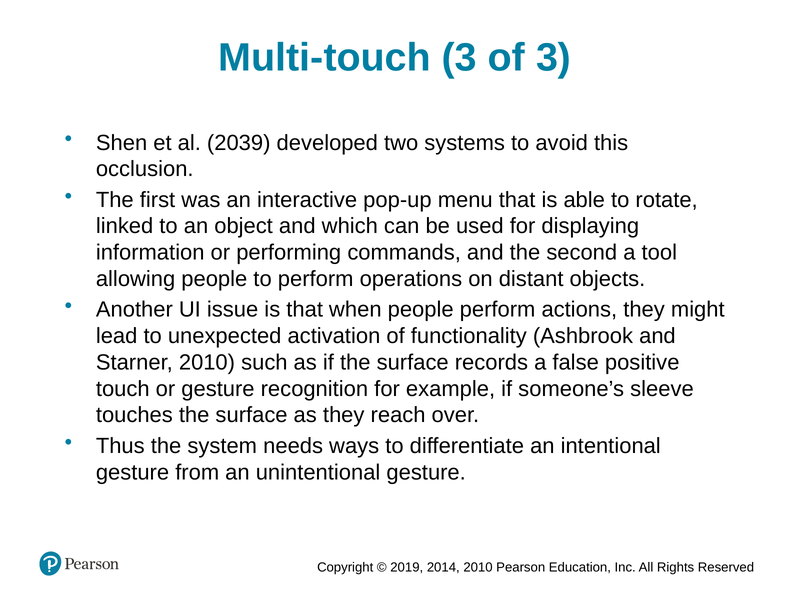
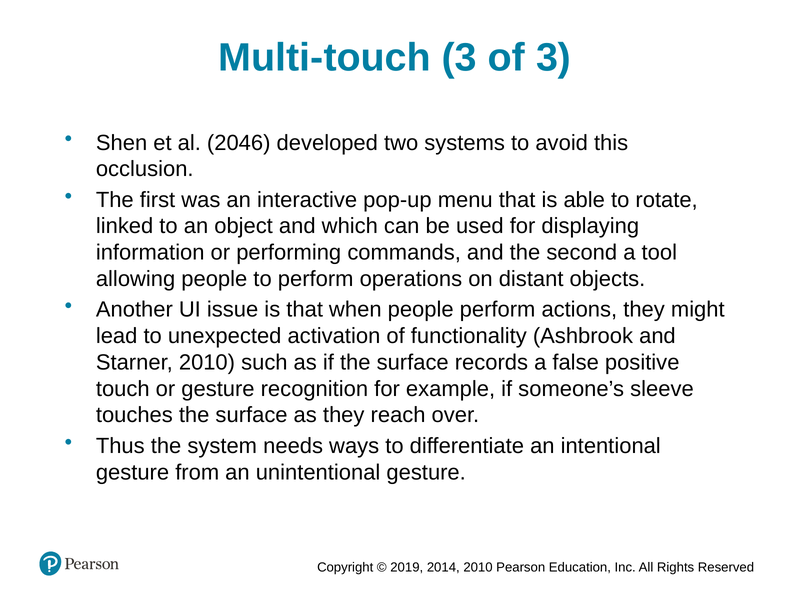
2039: 2039 -> 2046
